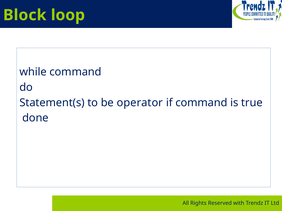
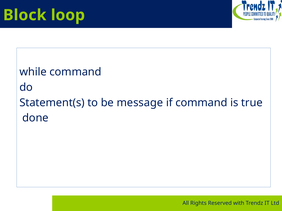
operator: operator -> message
